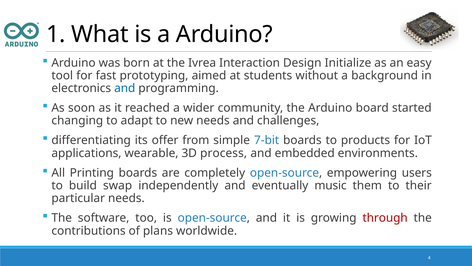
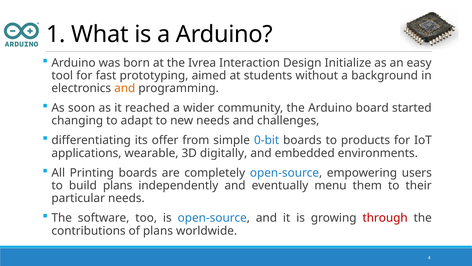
and at (125, 88) colour: blue -> orange
7-bit: 7-bit -> 0-bit
process: process -> digitally
build swap: swap -> plans
music: music -> menu
